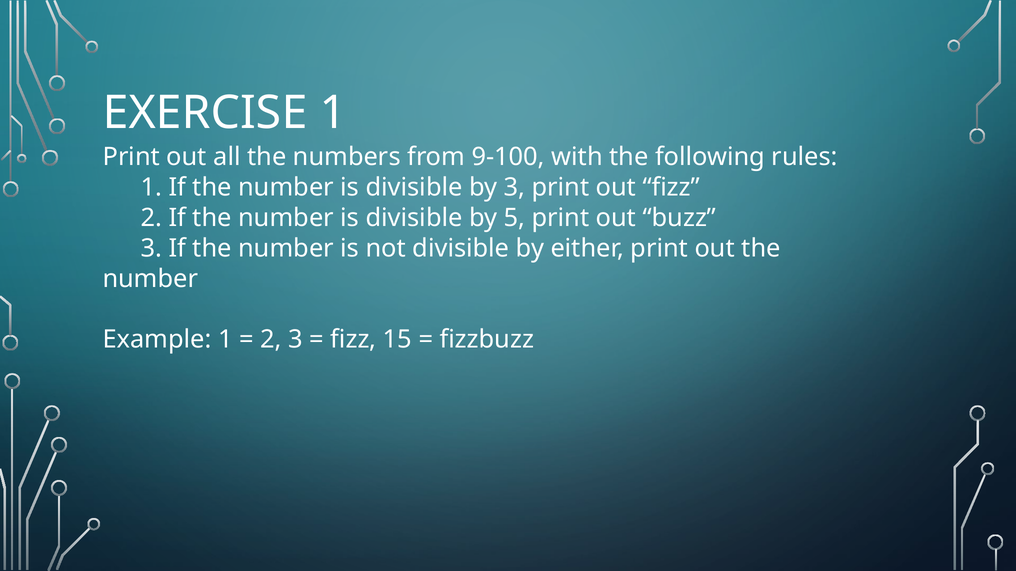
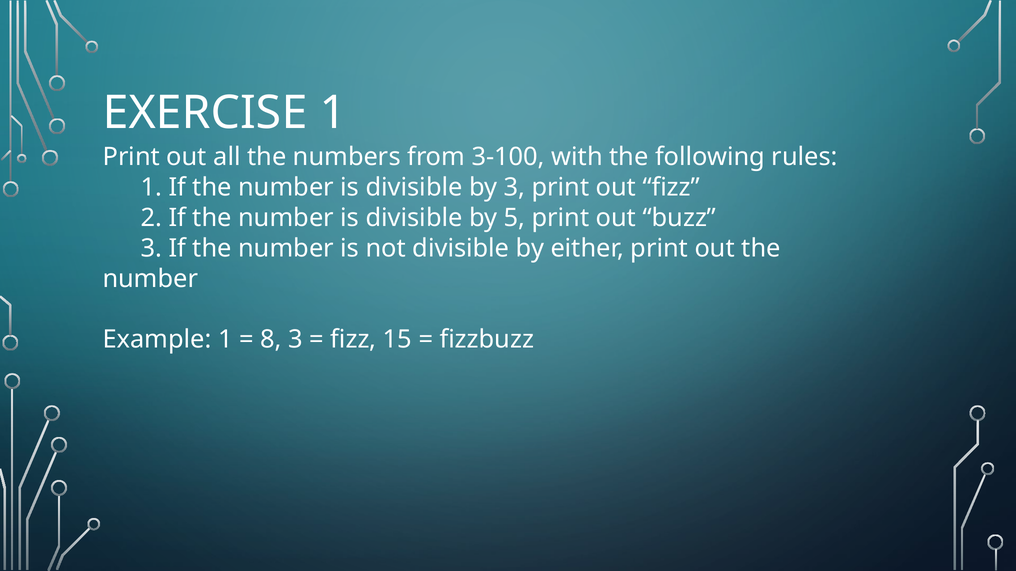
9-100: 9-100 -> 3-100
2 at (271, 340): 2 -> 8
